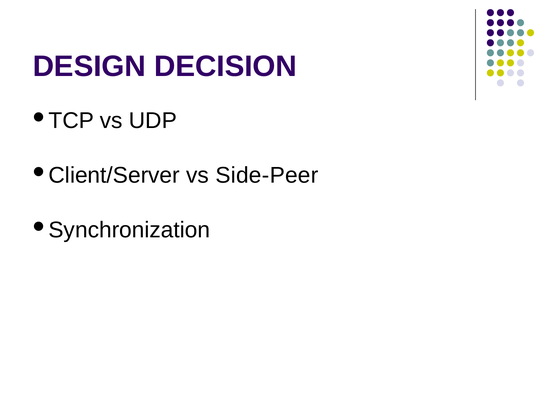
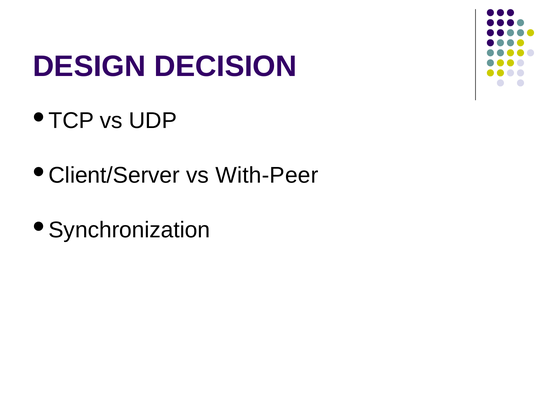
Side-Peer: Side-Peer -> With-Peer
